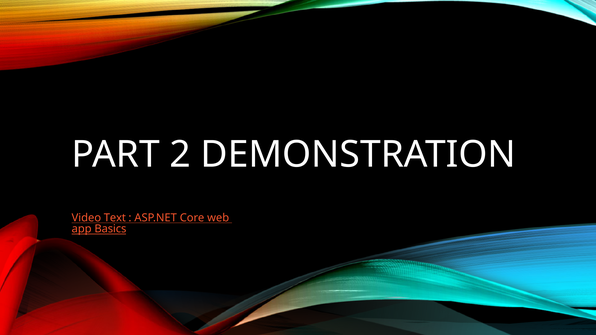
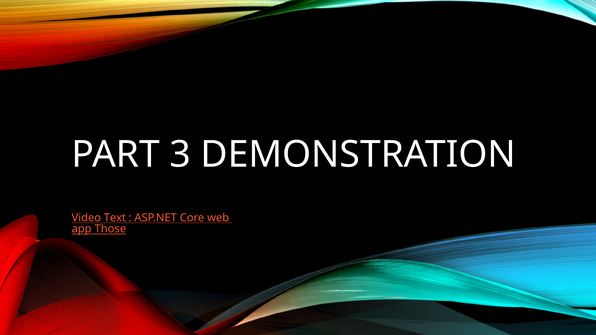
2: 2 -> 3
Basics: Basics -> Those
